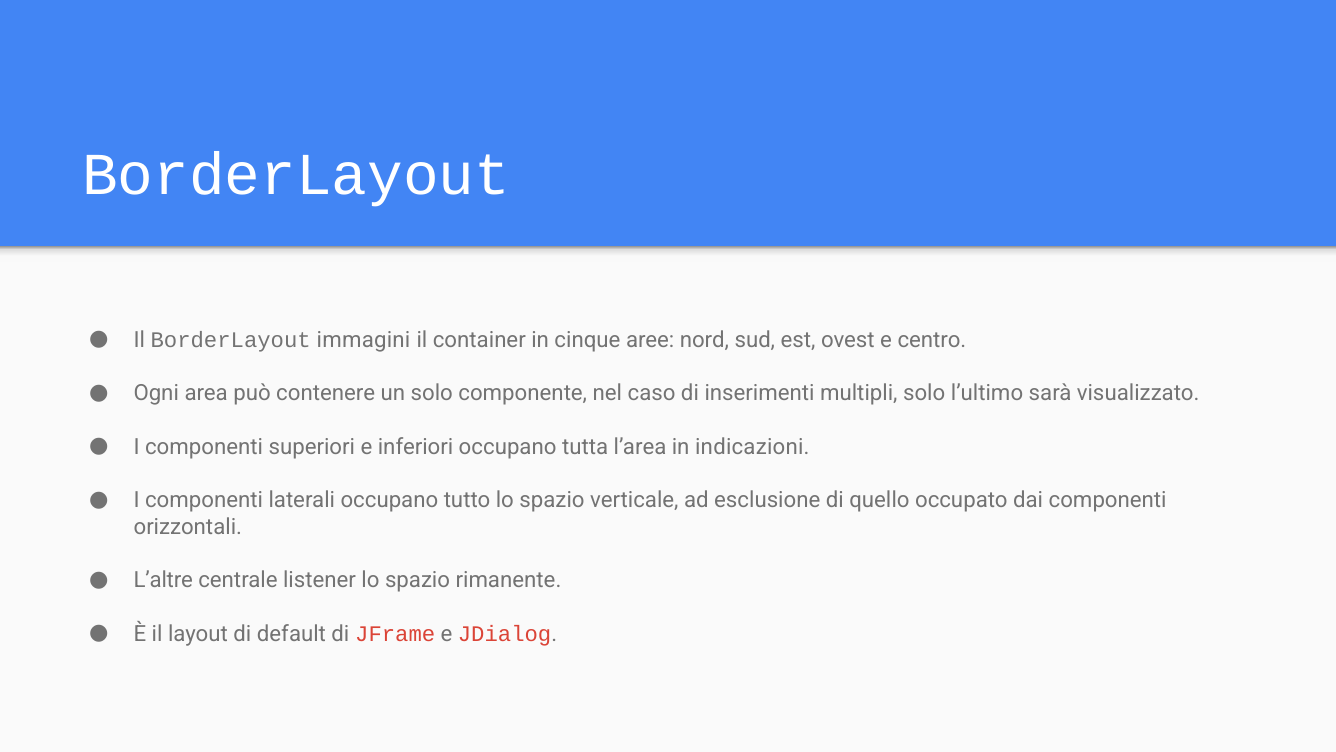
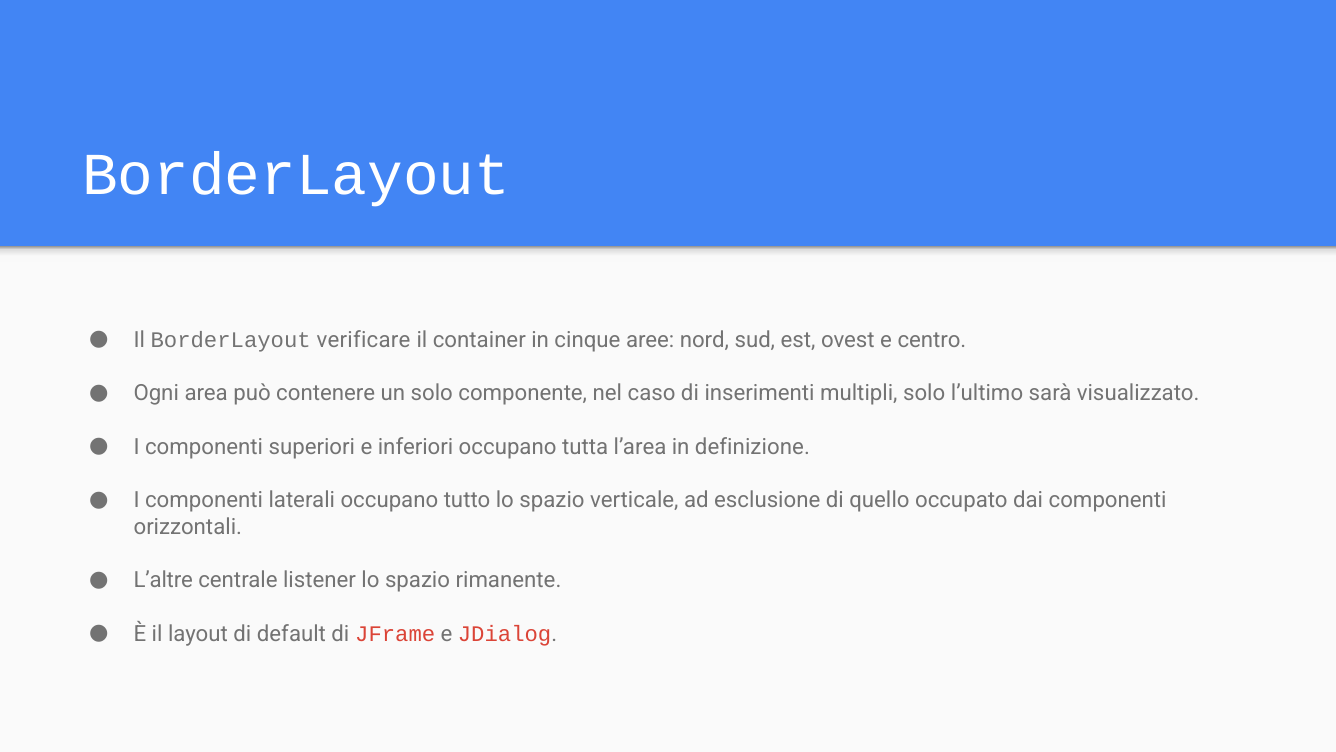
immagini: immagini -> verificare
indicazioni: indicazioni -> definizione
